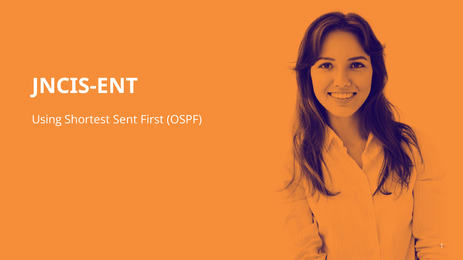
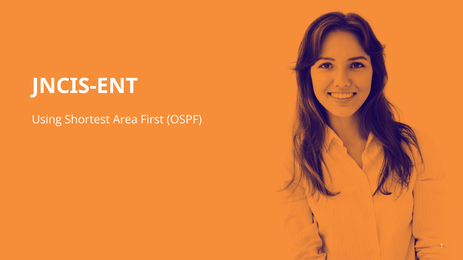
Sent: Sent -> Area
